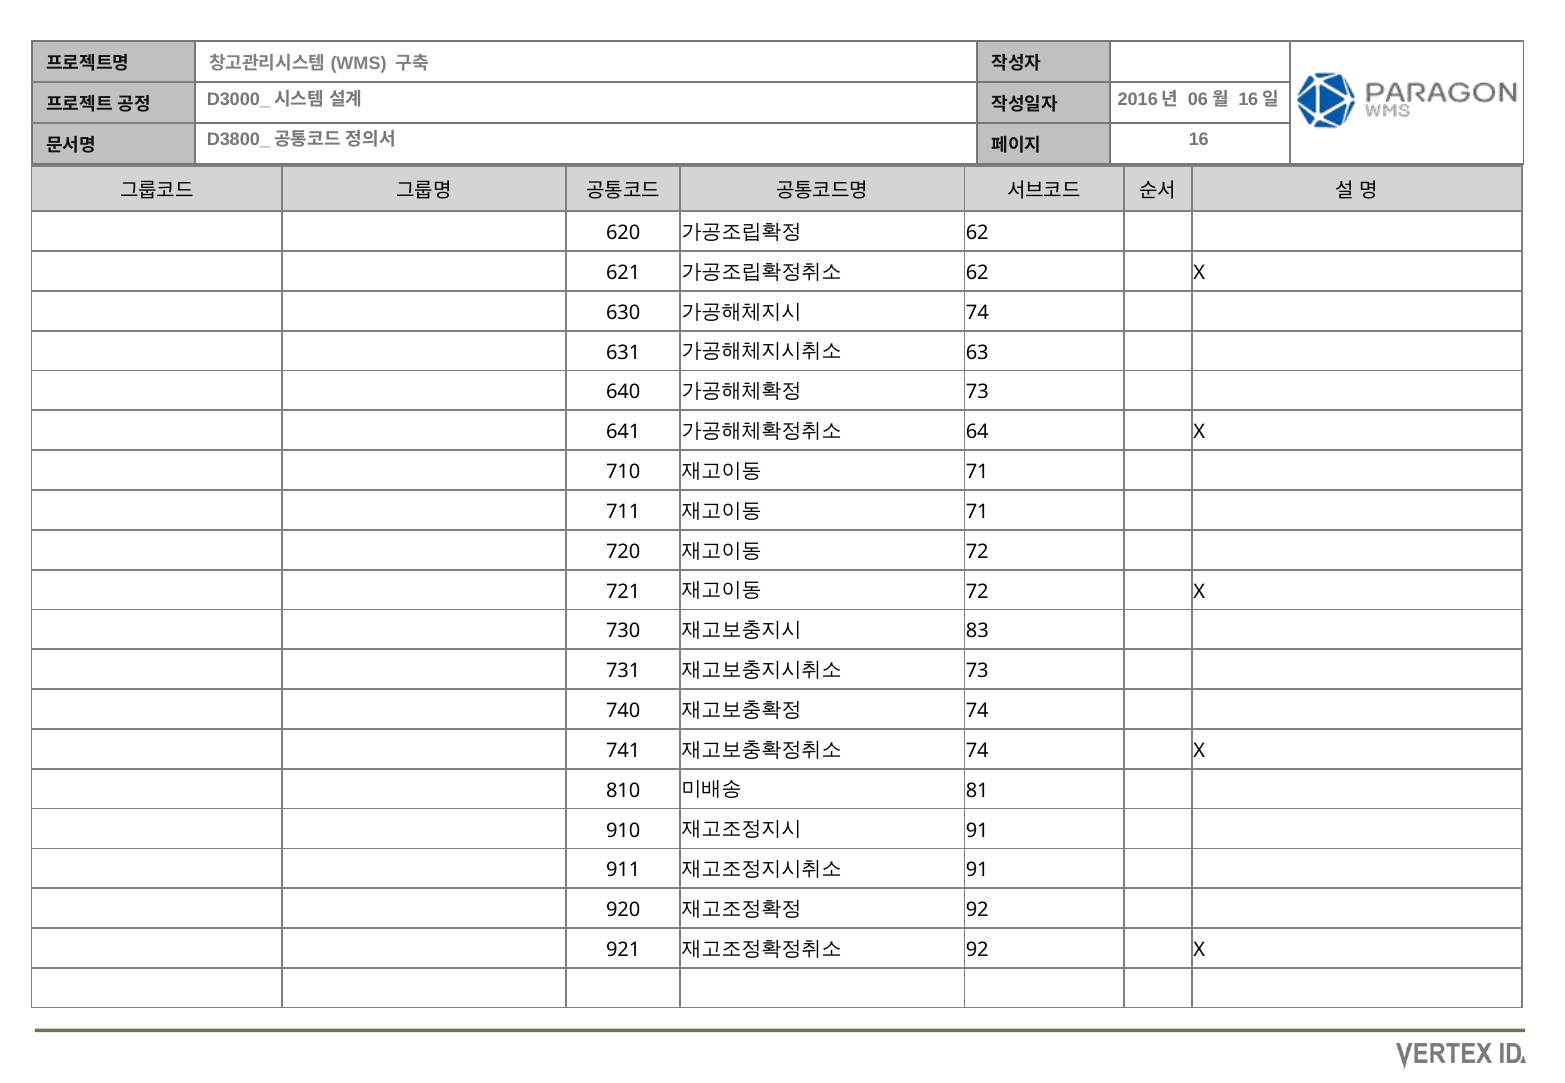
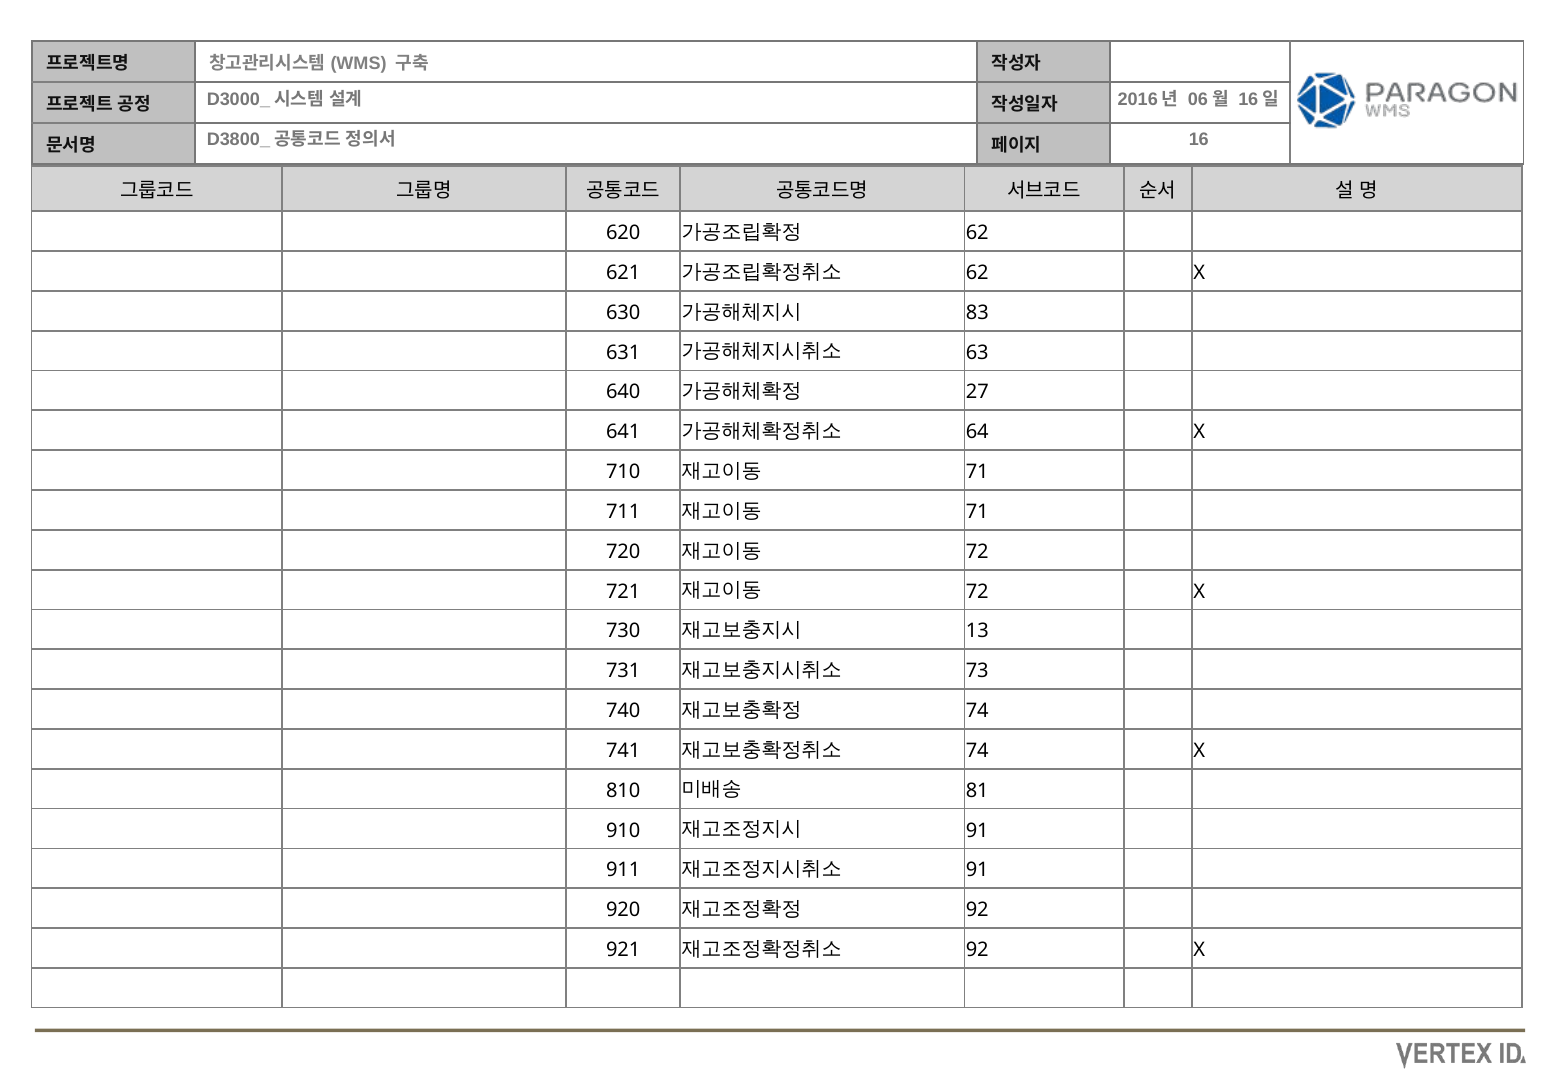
74 at (977, 313): 74 -> 83
73 at (977, 392): 73 -> 27
83: 83 -> 13
